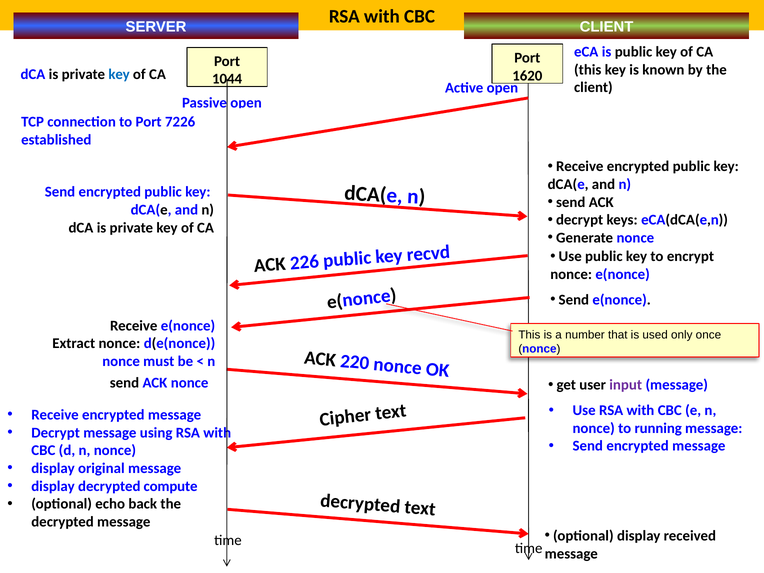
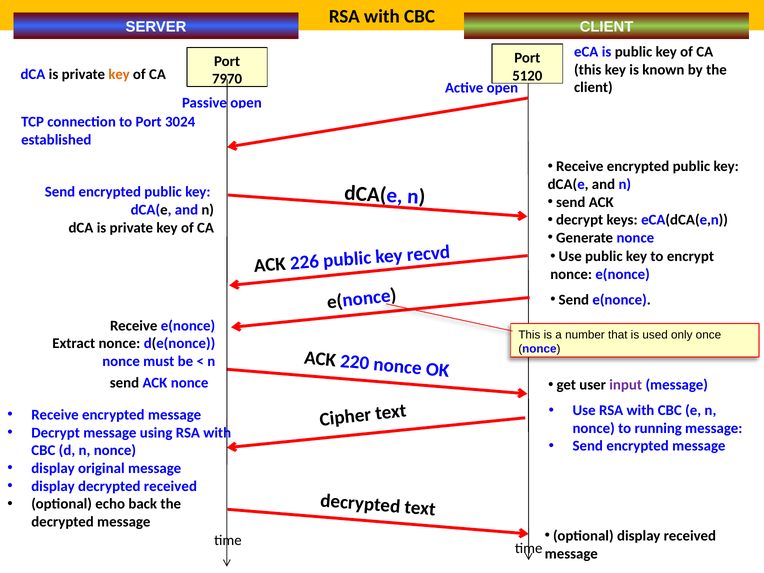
key at (119, 74) colour: blue -> orange
1620: 1620 -> 5120
1044: 1044 -> 7970
7226: 7226 -> 3024
decrypted compute: compute -> received
